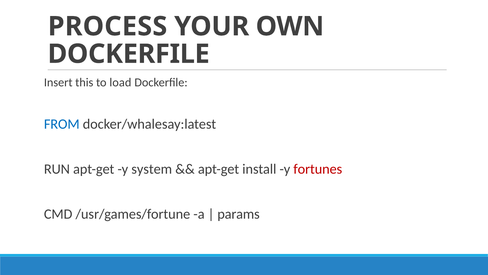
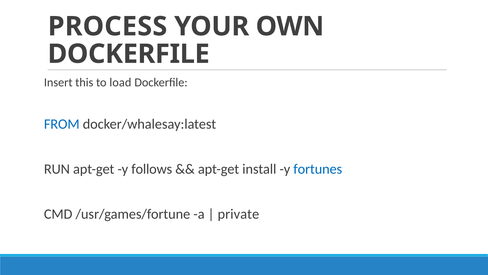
system: system -> follows
fortunes colour: red -> blue
params: params -> private
